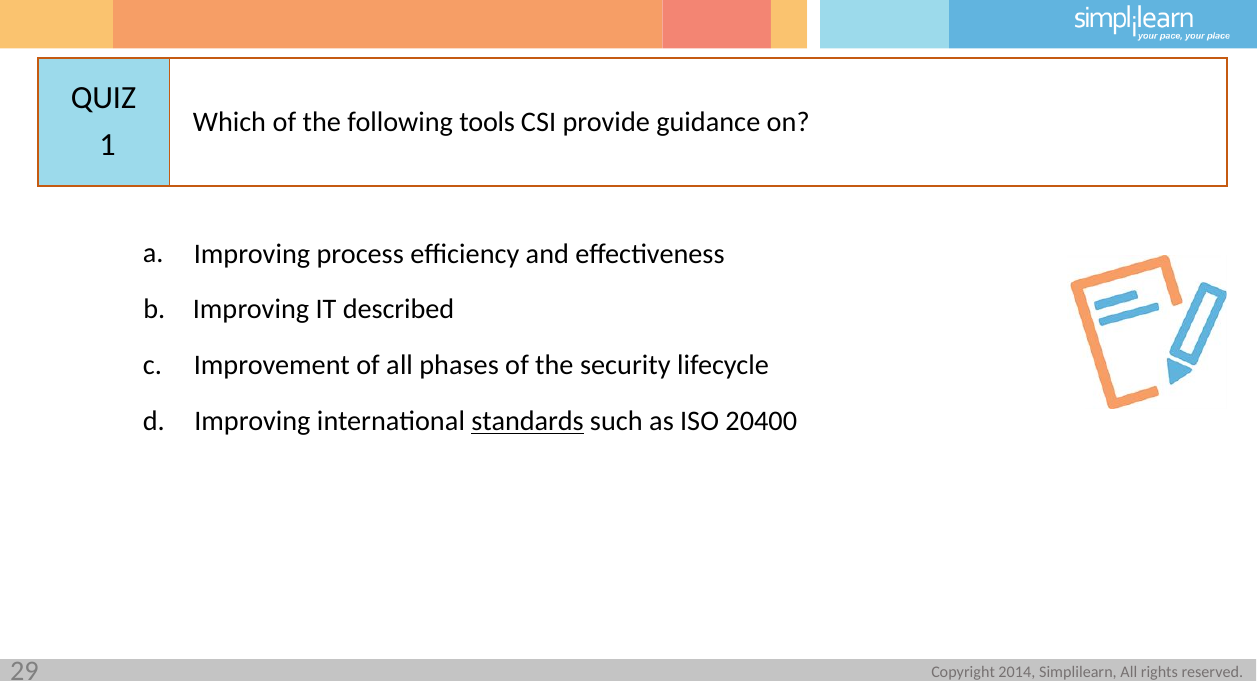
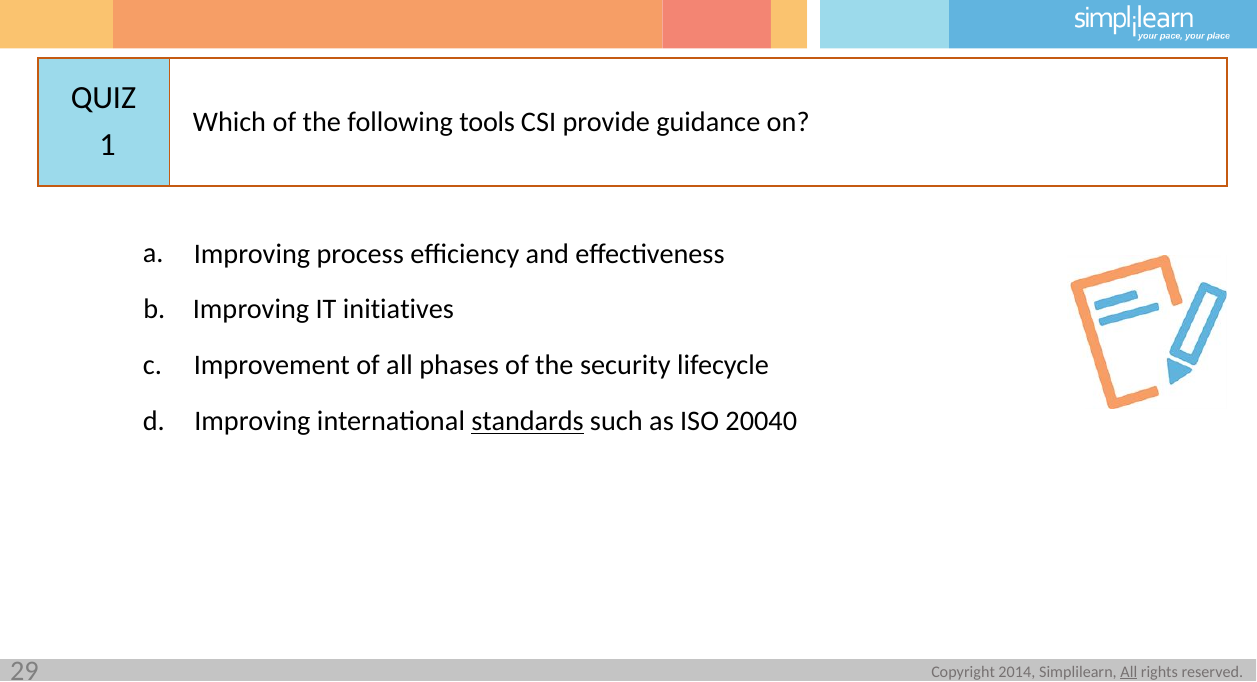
described: described -> initiatives
20400: 20400 -> 20040
All at (1129, 671) underline: none -> present
